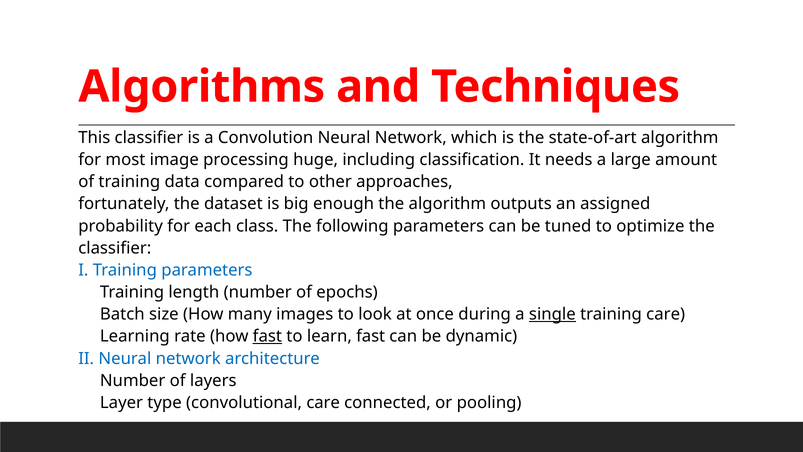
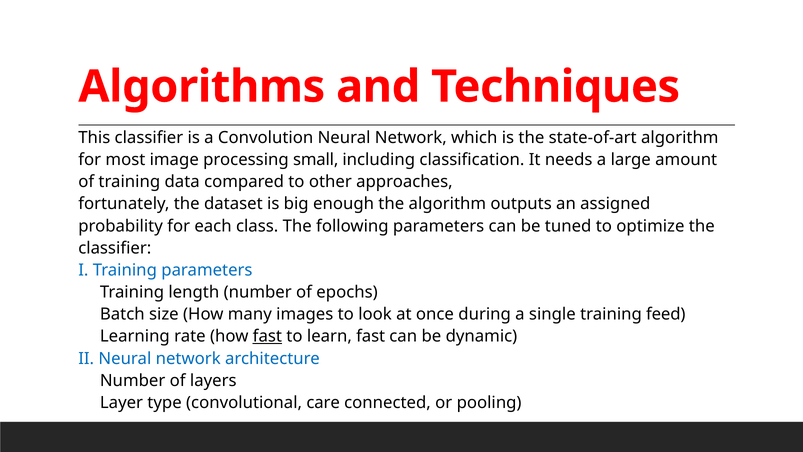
huge: huge -> small
single underline: present -> none
training care: care -> feed
